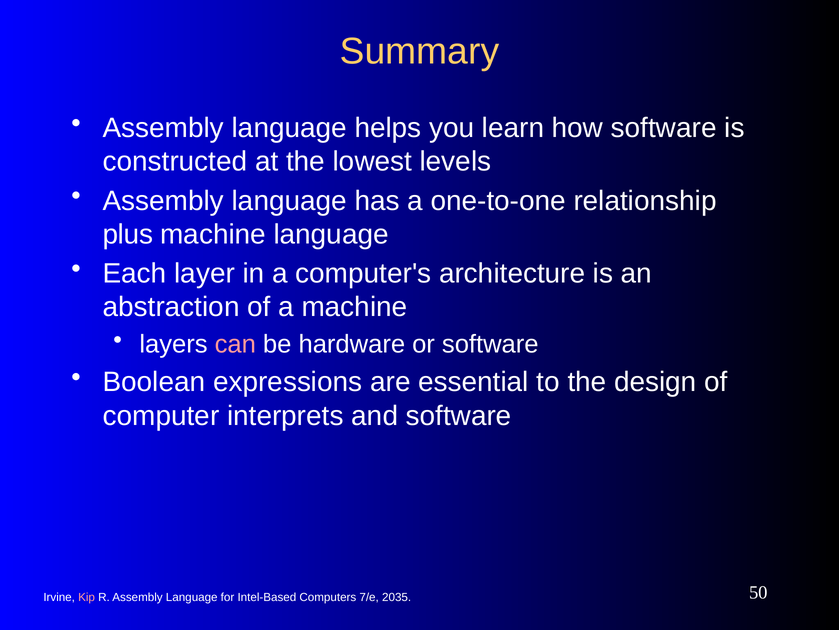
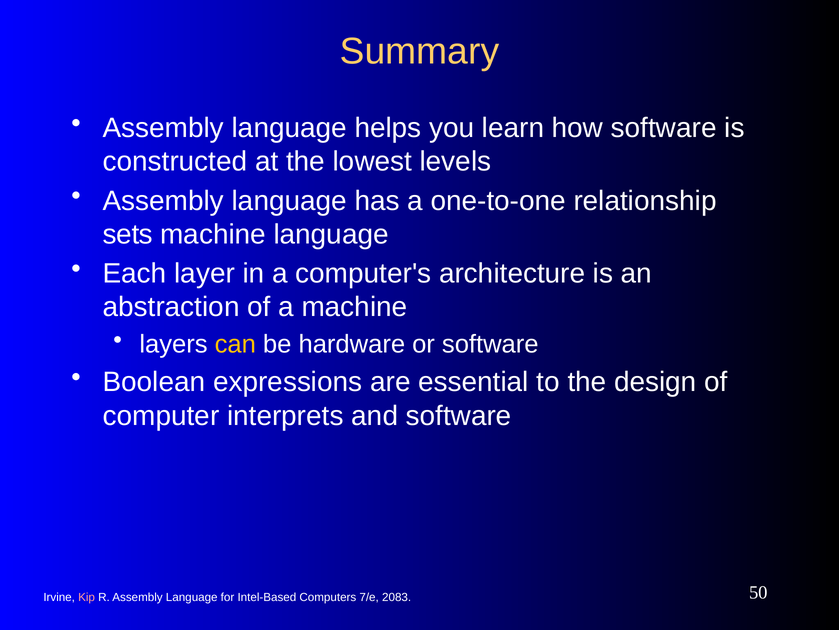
plus: plus -> sets
can colour: pink -> yellow
2035: 2035 -> 2083
